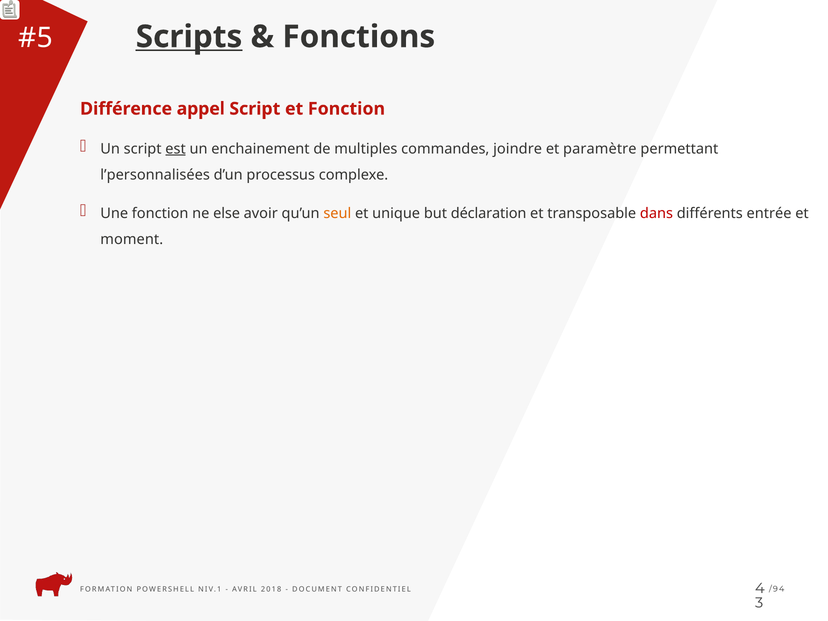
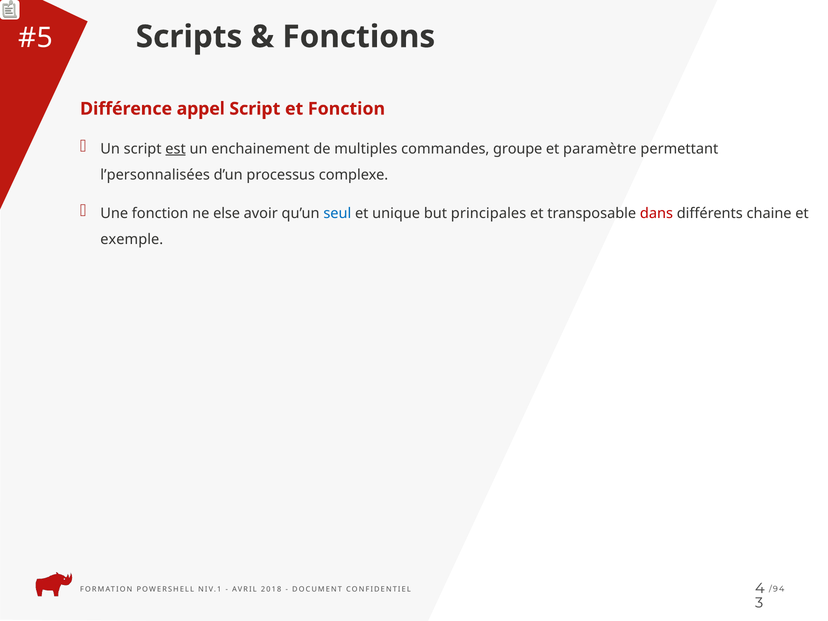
Scripts underline: present -> none
joindre: joindre -> groupe
seul colour: orange -> blue
déclaration: déclaration -> principales
entrée: entrée -> chaine
moment: moment -> exemple
